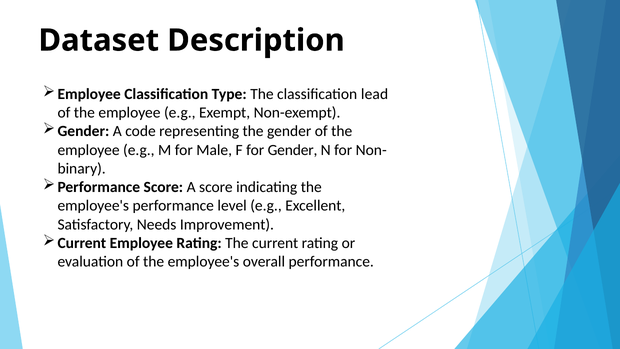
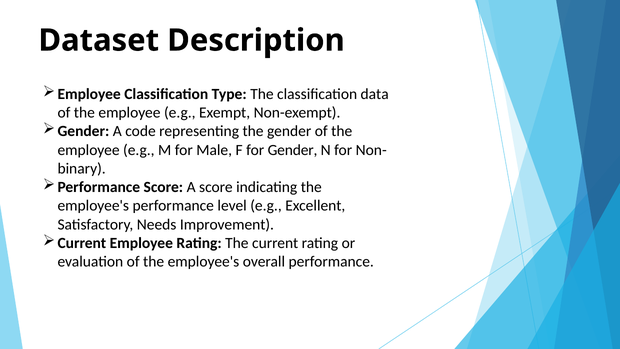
lead: lead -> data
